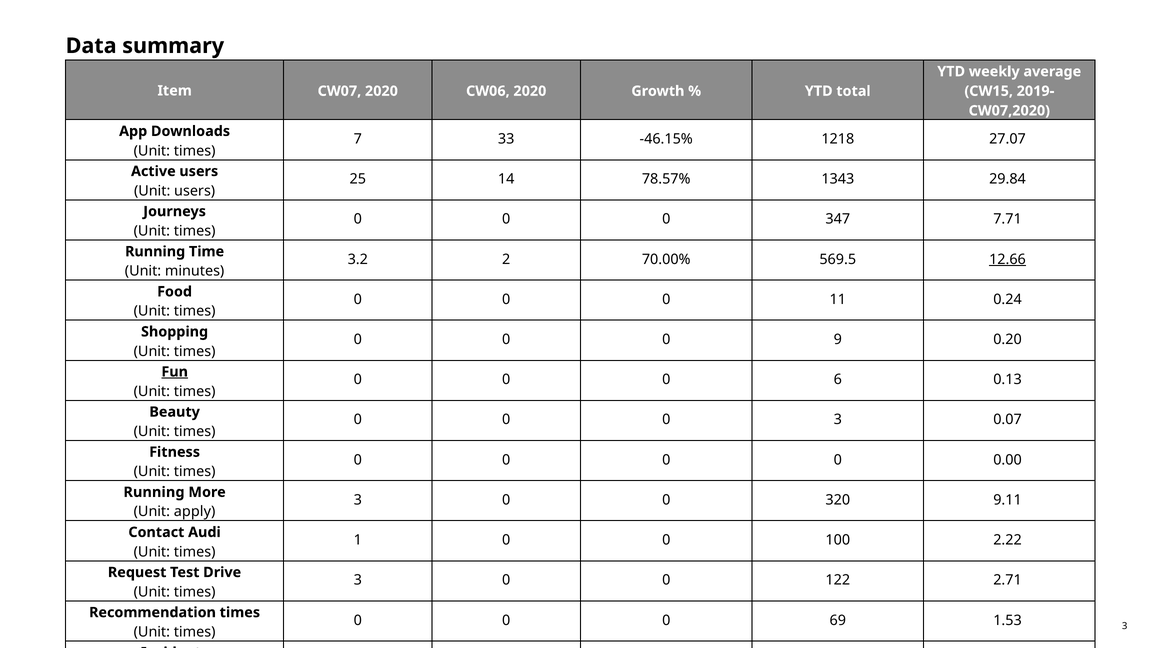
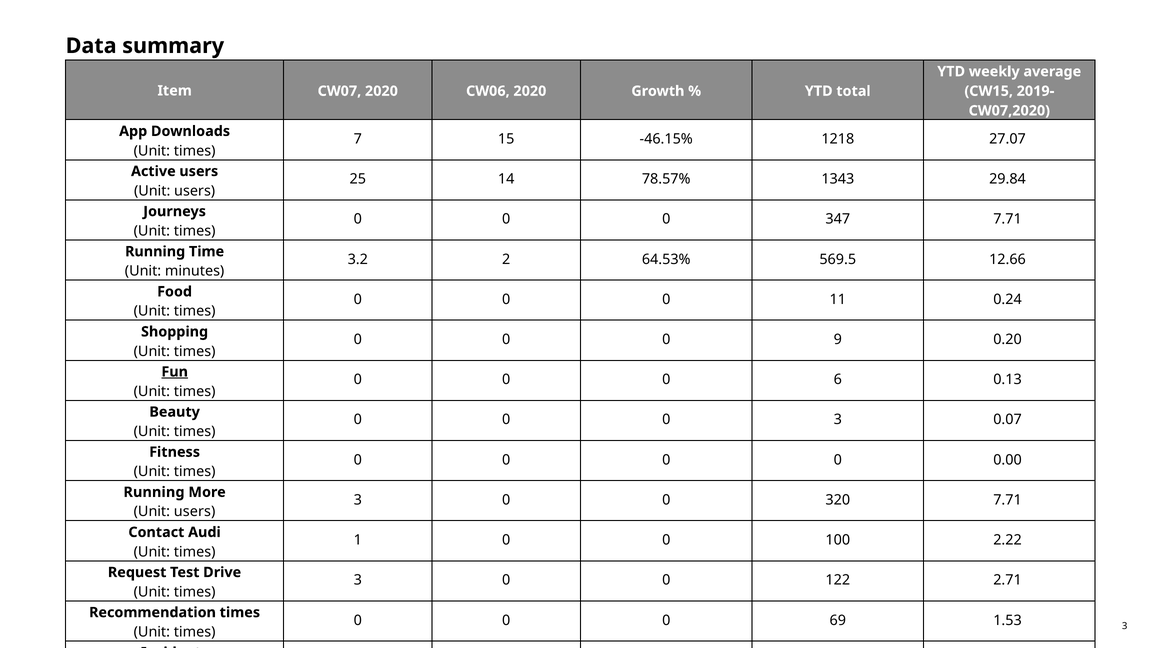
33: 33 -> 15
70.00%: 70.00% -> 64.53%
12.66 underline: present -> none
320 9.11: 9.11 -> 7.71
apply at (195, 512): apply -> users
